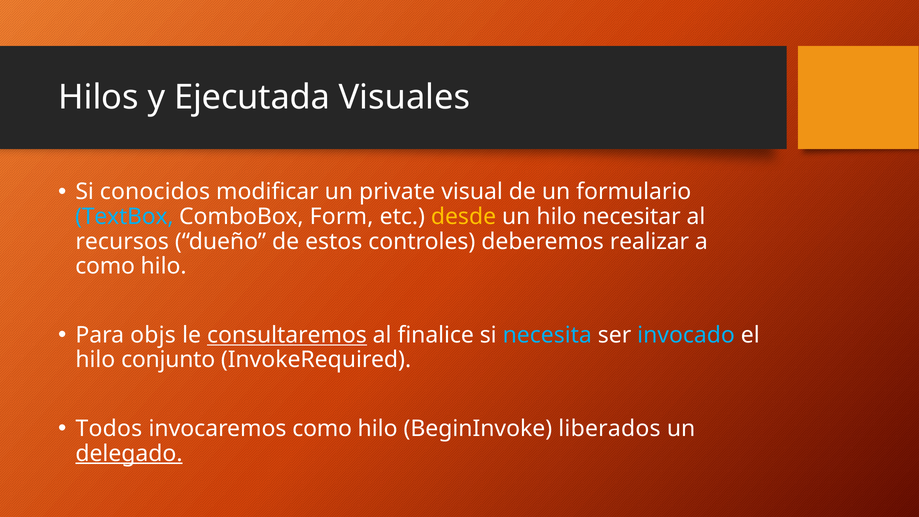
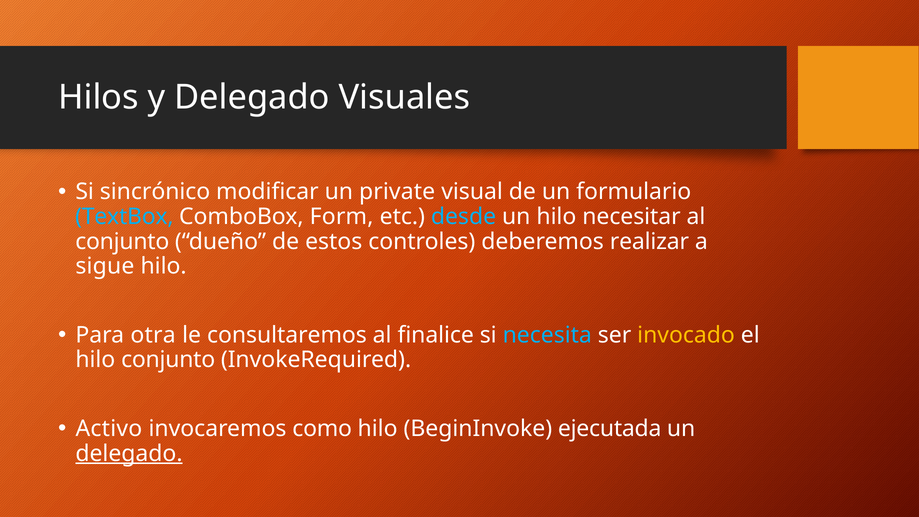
y Ejecutada: Ejecutada -> Delegado
conocidos: conocidos -> sincrónico
desde colour: yellow -> light blue
recursos at (122, 241): recursos -> conjunto
como at (105, 266): como -> sigue
objs: objs -> otra
consultaremos underline: present -> none
invocado colour: light blue -> yellow
Todos: Todos -> Activo
liberados: liberados -> ejecutada
